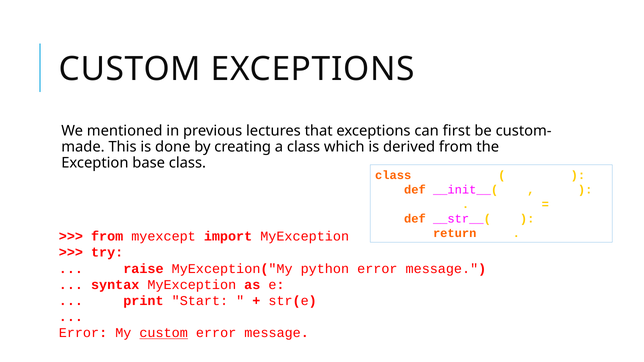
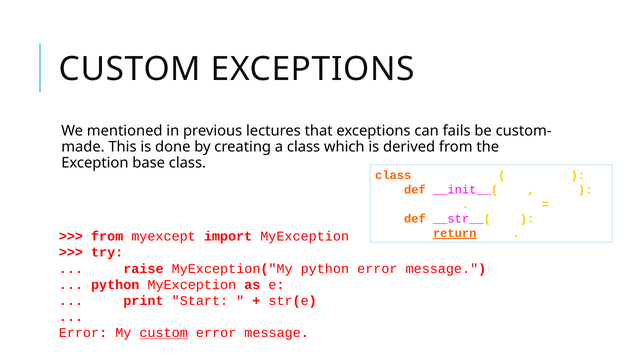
first: first -> fails
return underline: none -> present
syntax at (115, 285): syntax -> python
